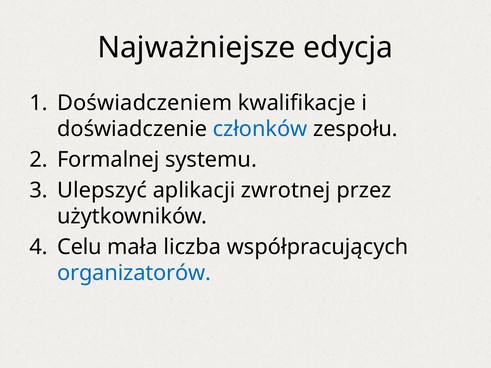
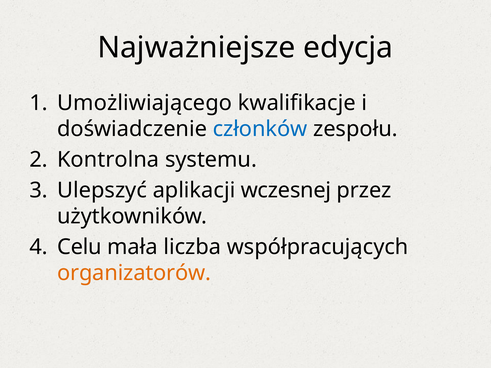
Doświadczeniem: Doświadczeniem -> Umożliwiającego
Formalnej: Formalnej -> Kontrolna
zwrotnej: zwrotnej -> wczesnej
organizatorów colour: blue -> orange
